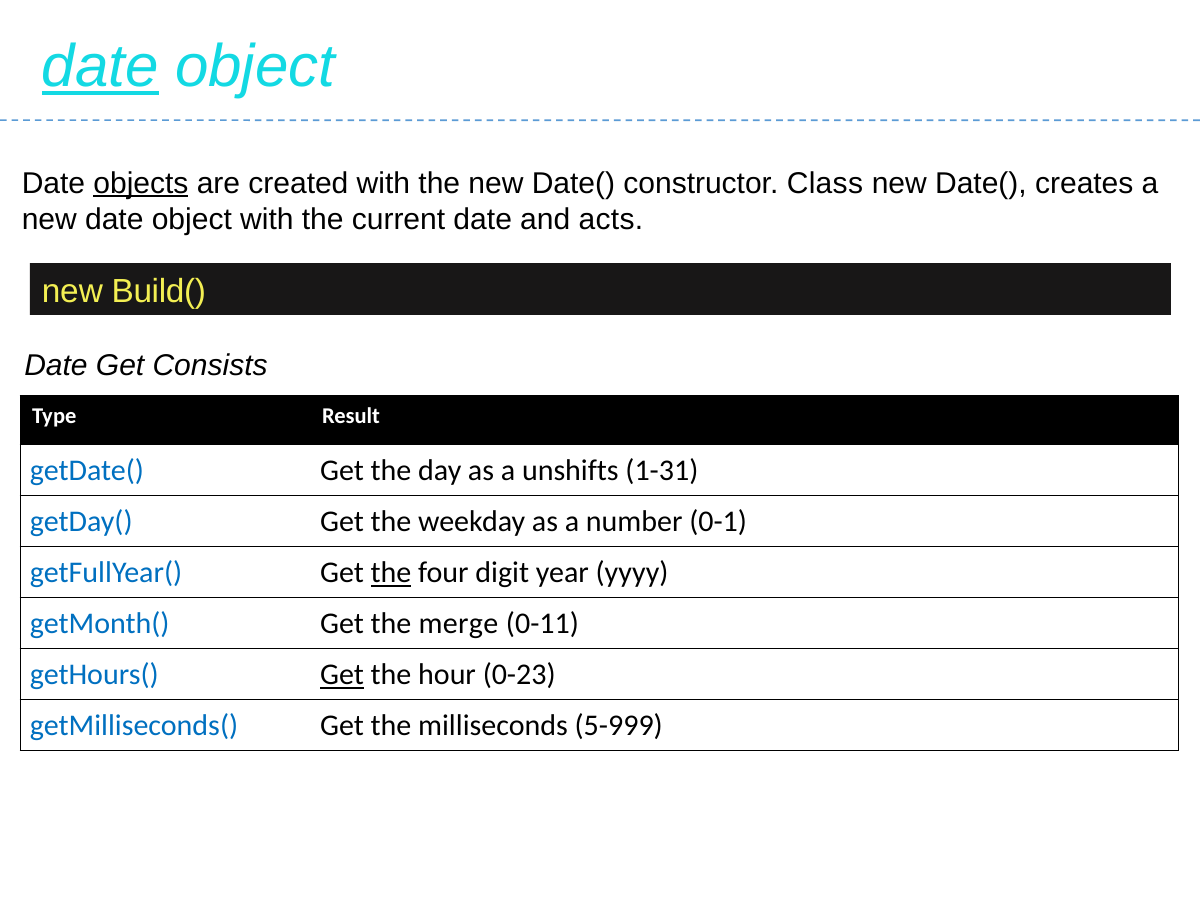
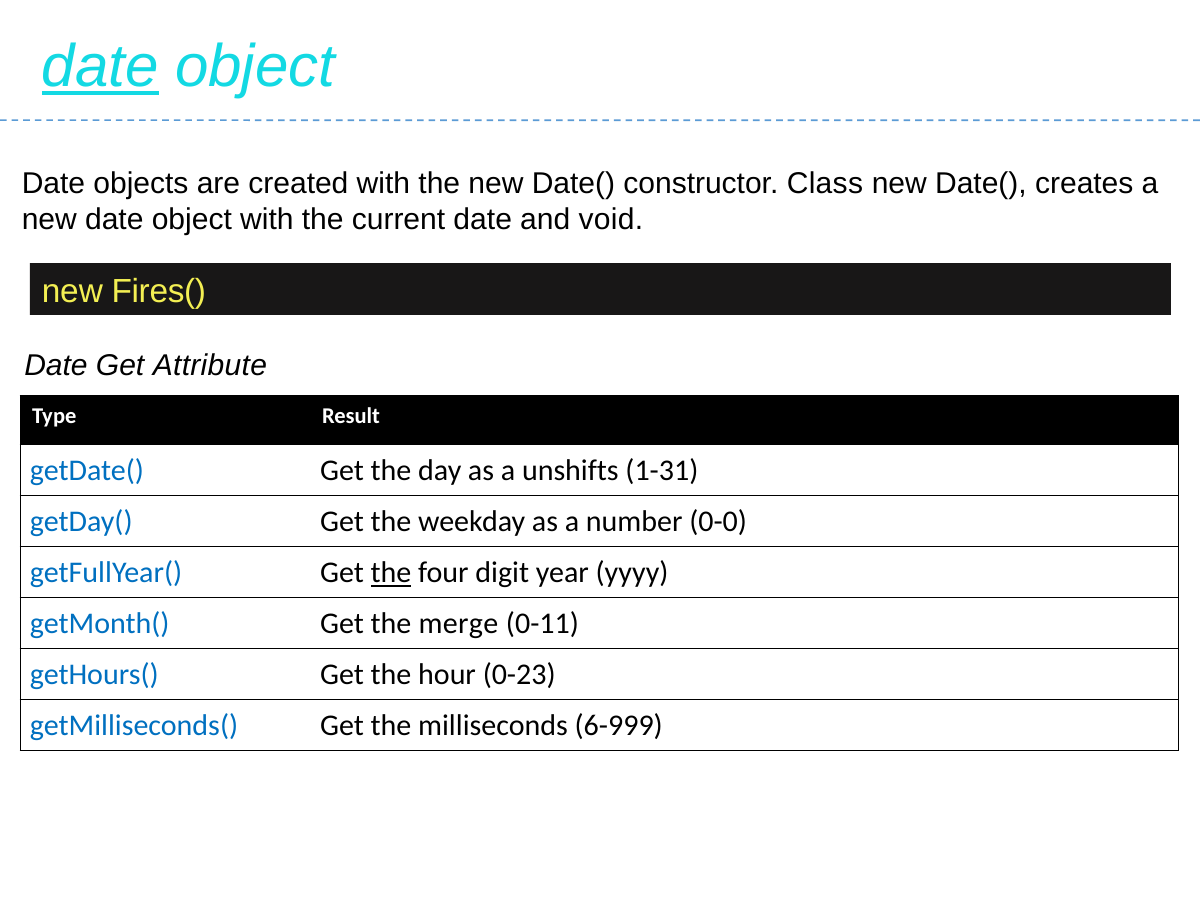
objects underline: present -> none
acts: acts -> void
Build(: Build( -> Fires(
Consists: Consists -> Attribute
0-1: 0-1 -> 0-0
Get at (342, 675) underline: present -> none
5-999: 5-999 -> 6-999
